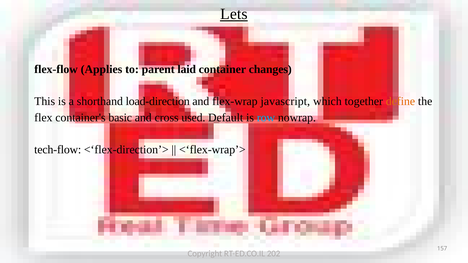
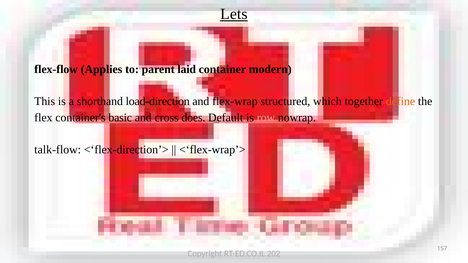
changes: changes -> modern
javascript: javascript -> structured
used: used -> does
row colour: light blue -> pink
tech-flow: tech-flow -> talk-flow
